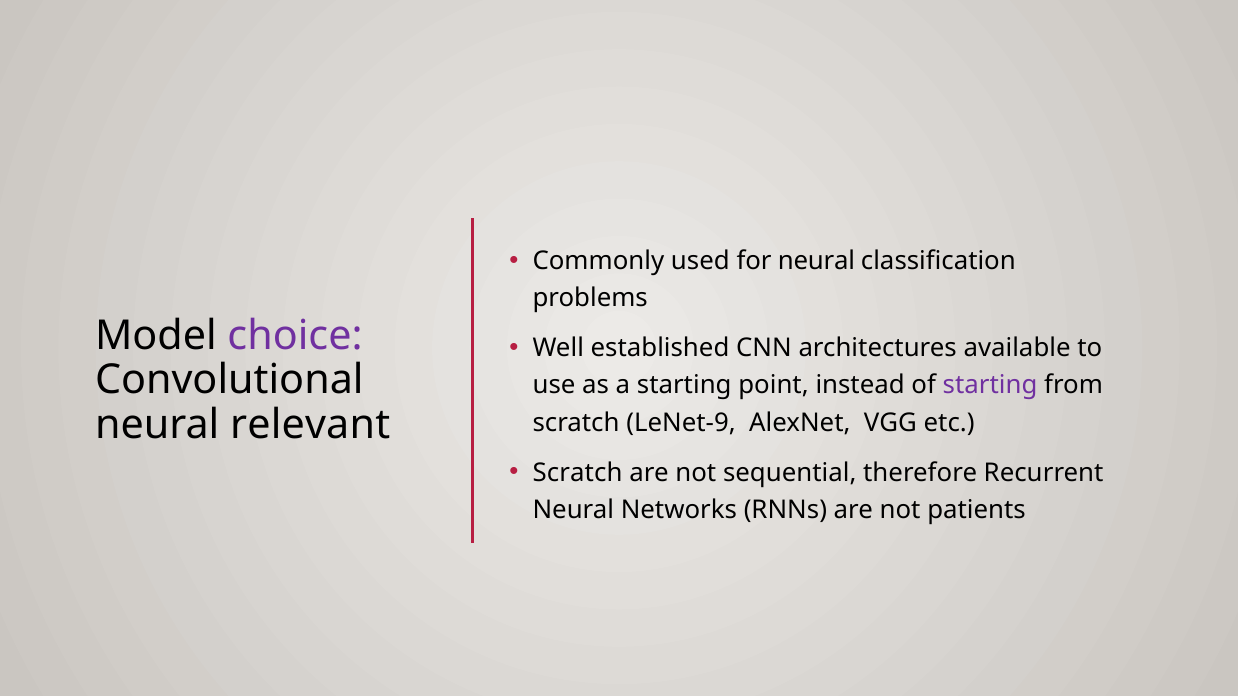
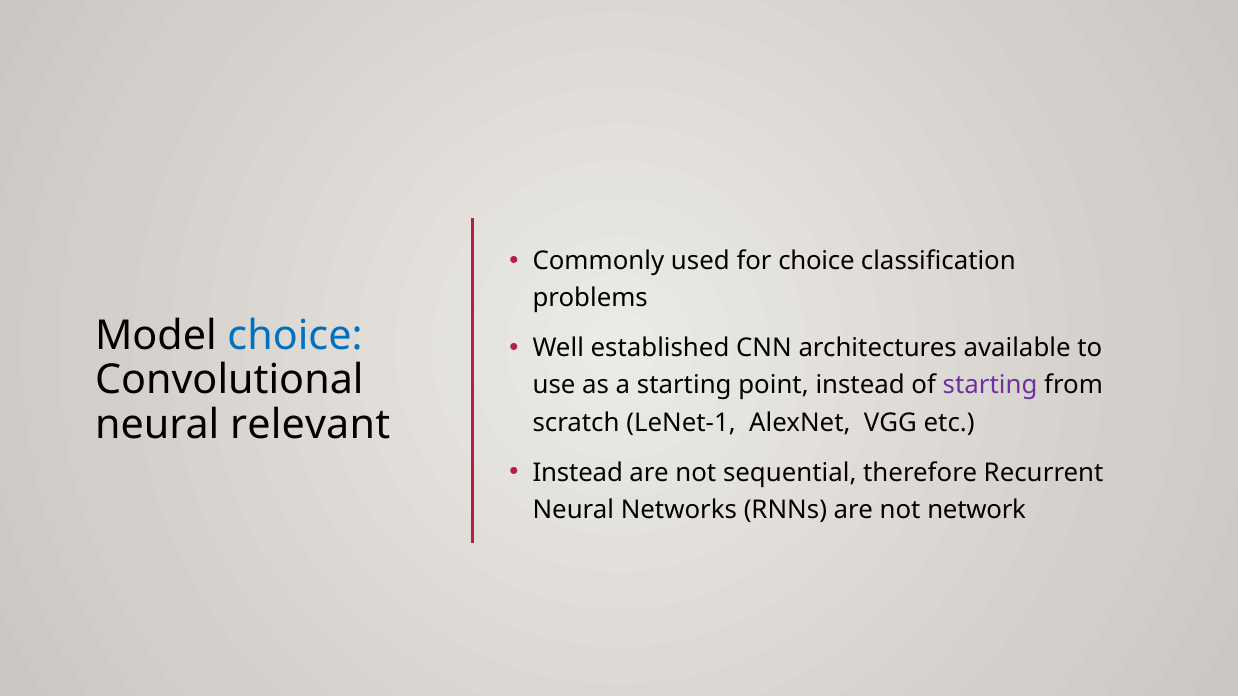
for neural: neural -> choice
choice at (295, 336) colour: purple -> blue
LeNet-9: LeNet-9 -> LeNet-1
Scratch at (578, 473): Scratch -> Instead
patients: patients -> network
